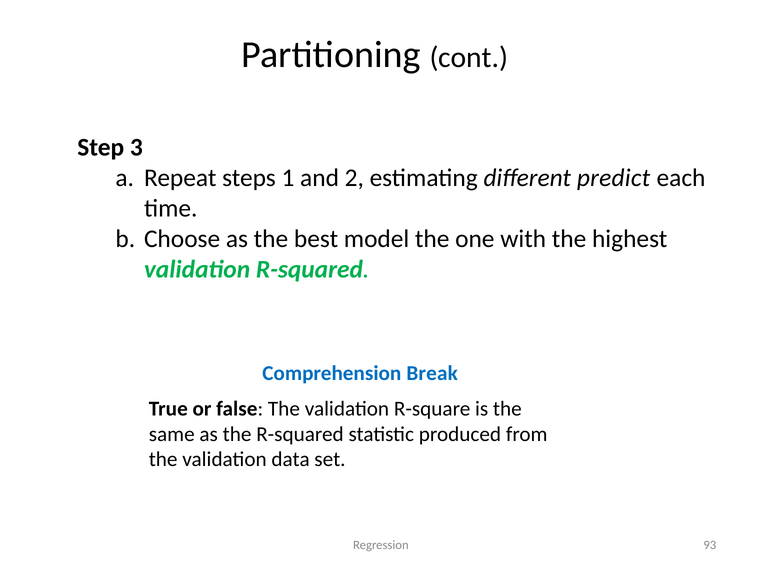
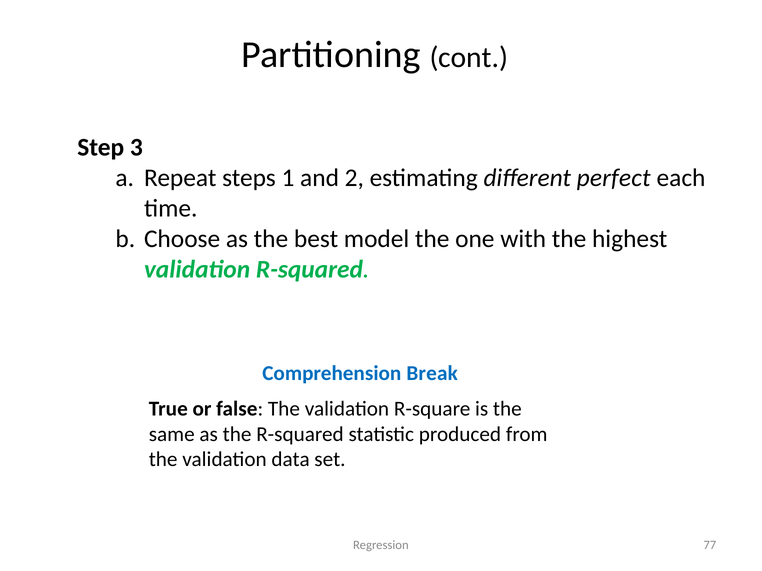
predict: predict -> perfect
93: 93 -> 77
